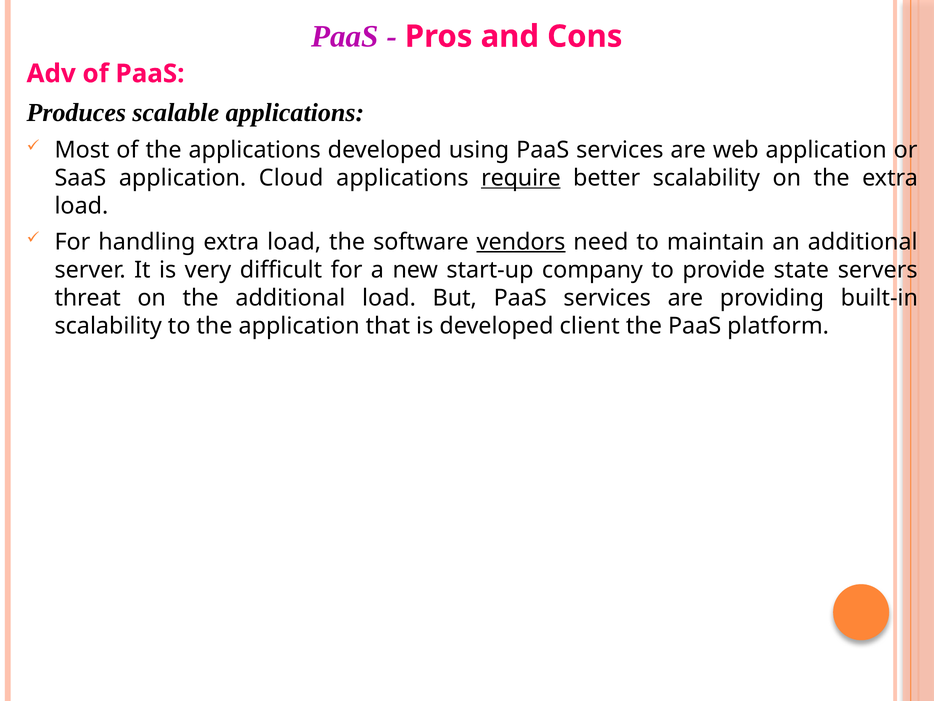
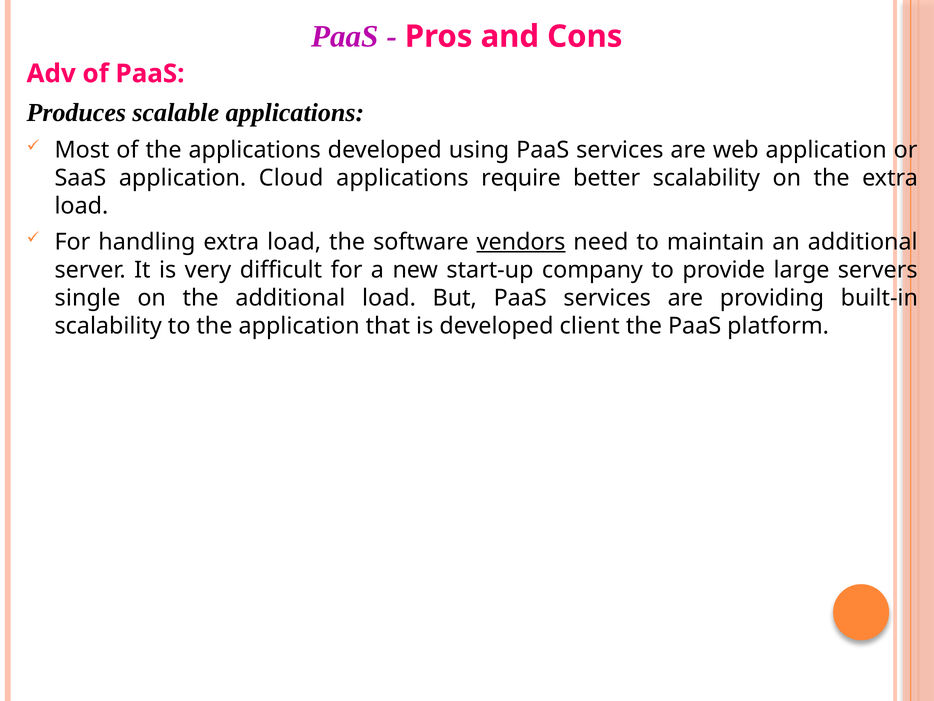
require underline: present -> none
state: state -> large
threat: threat -> single
